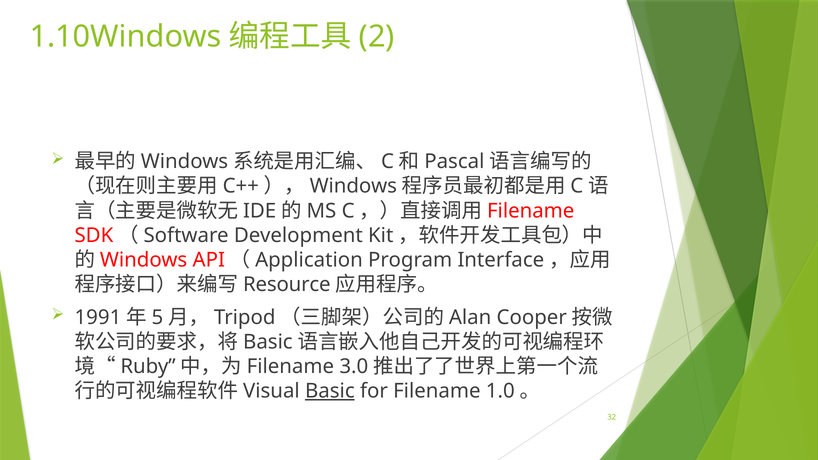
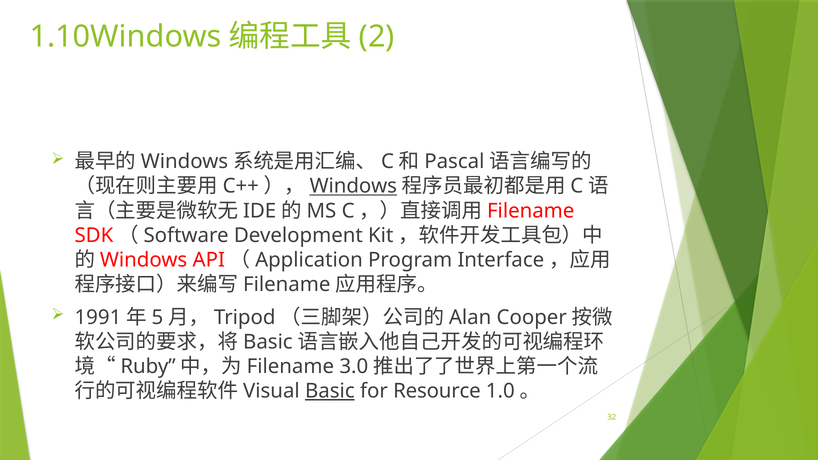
Windows at (353, 186) underline: none -> present
Resource at (287, 284): Resource -> Filename
for Filename: Filename -> Resource
